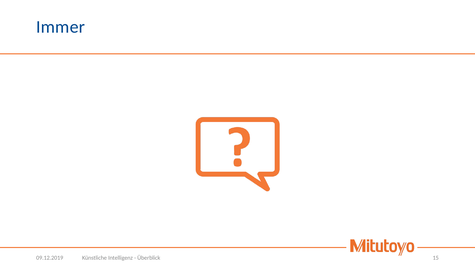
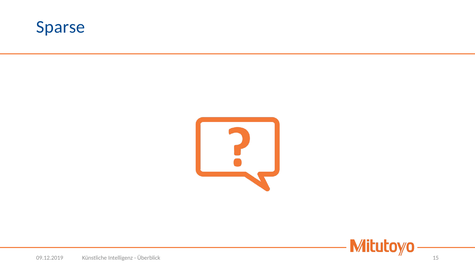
Immer: Immer -> Sparse
